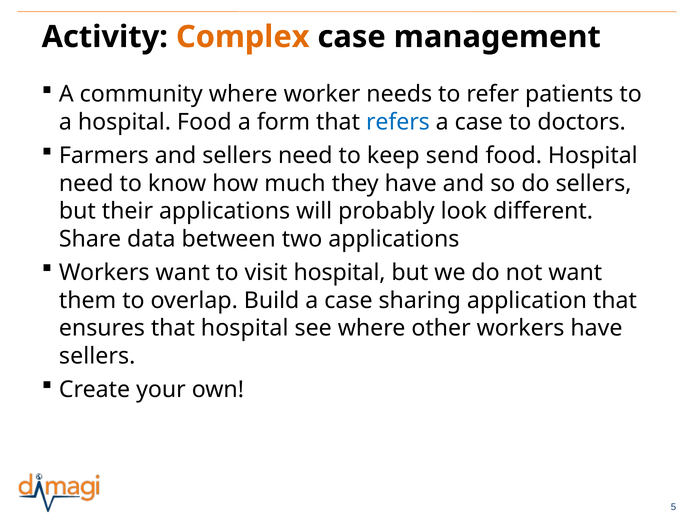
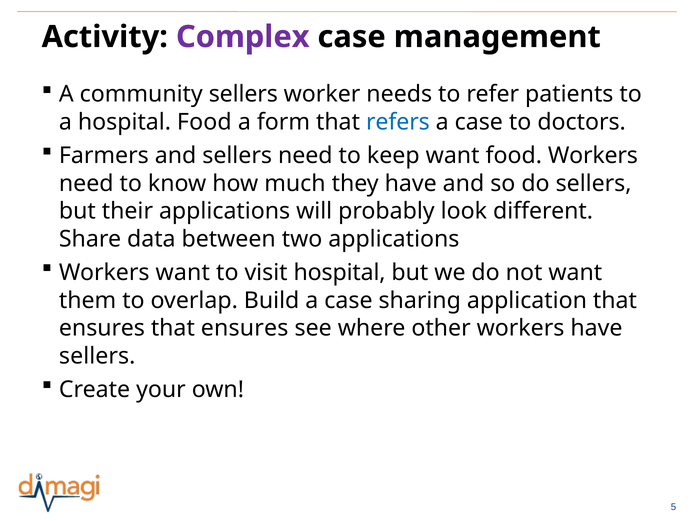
Complex colour: orange -> purple
community where: where -> sellers
keep send: send -> want
food Hospital: Hospital -> Workers
ensures that hospital: hospital -> ensures
